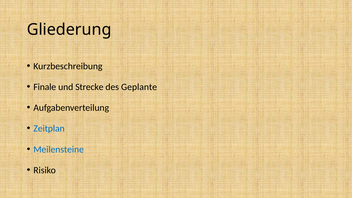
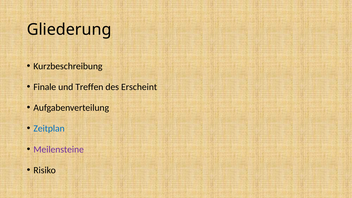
Strecke: Strecke -> Treffen
Geplante: Geplante -> Erscheint
Meilensteine colour: blue -> purple
